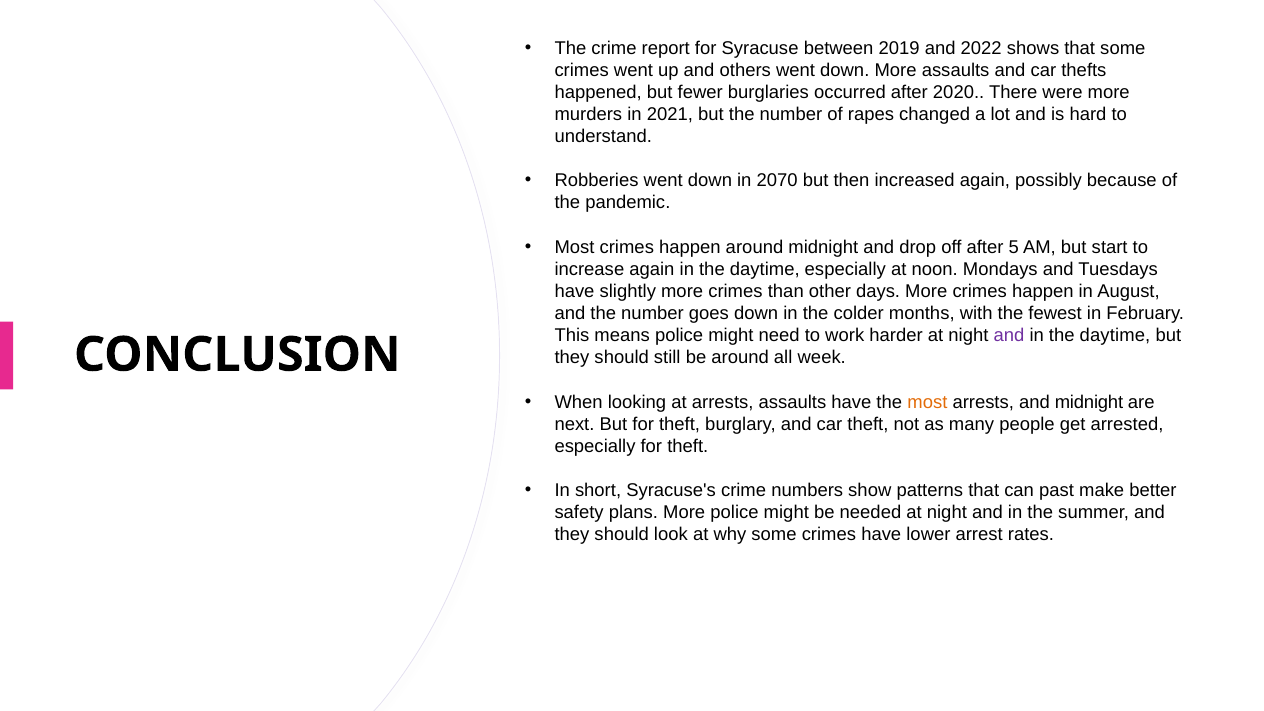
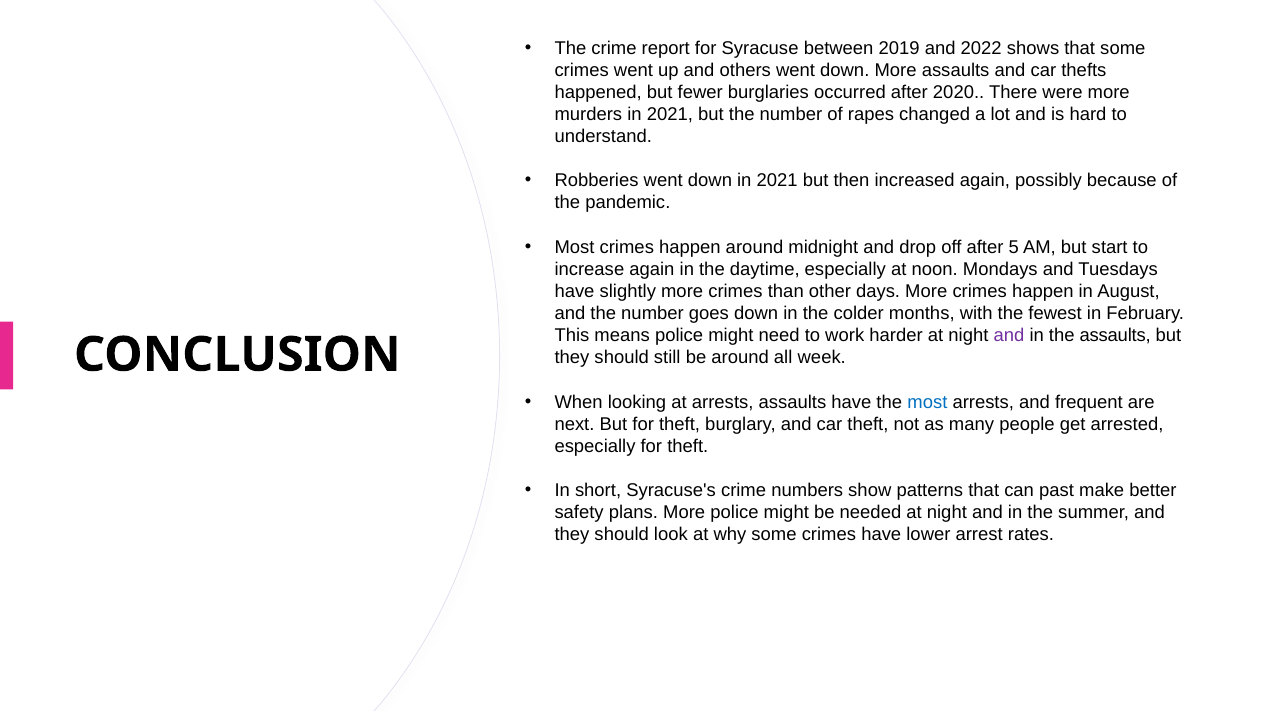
down in 2070: 2070 -> 2021
daytime at (1115, 336): daytime -> assaults
most at (927, 402) colour: orange -> blue
and midnight: midnight -> frequent
